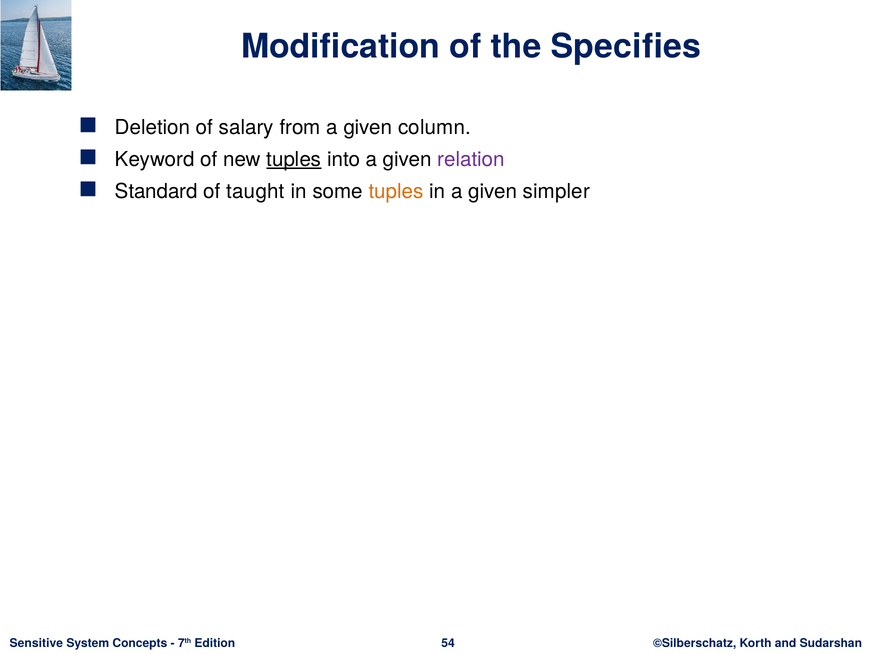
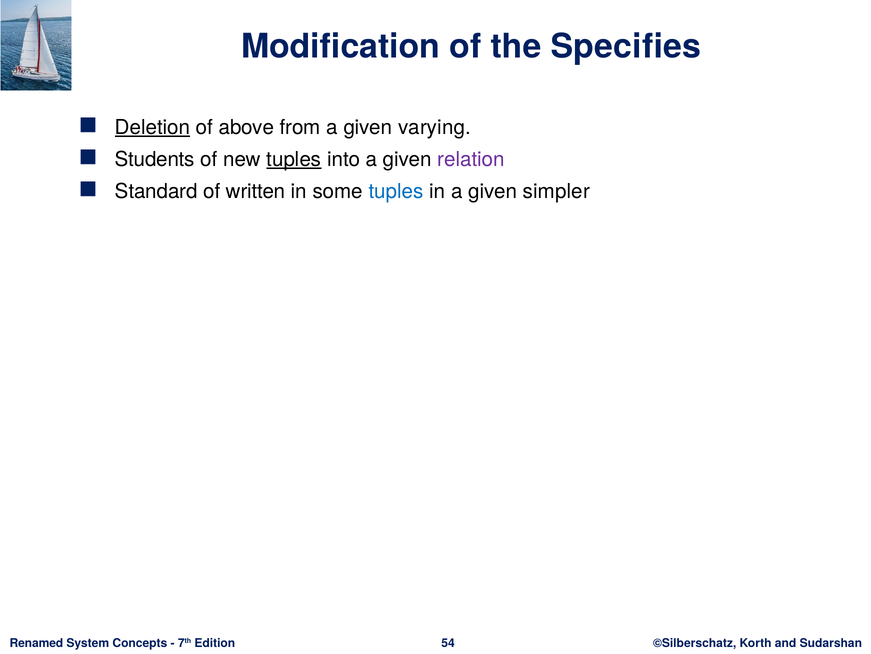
Deletion underline: none -> present
salary: salary -> above
column: column -> varying
Keyword: Keyword -> Students
taught: taught -> written
tuples at (396, 191) colour: orange -> blue
Sensitive: Sensitive -> Renamed
